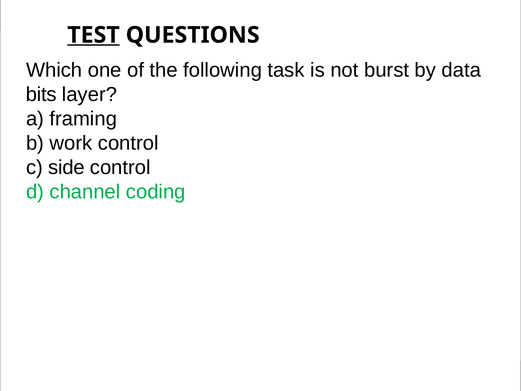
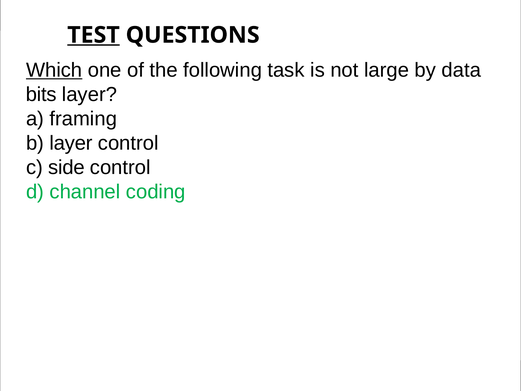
Which underline: none -> present
burst: burst -> large
b work: work -> layer
